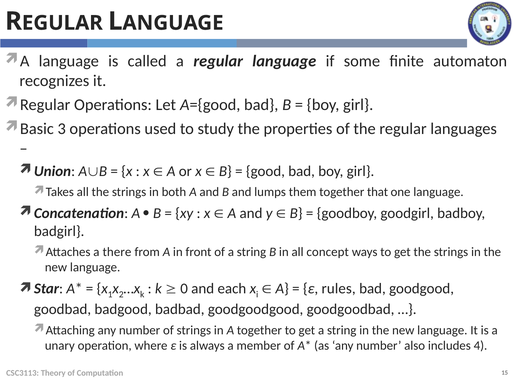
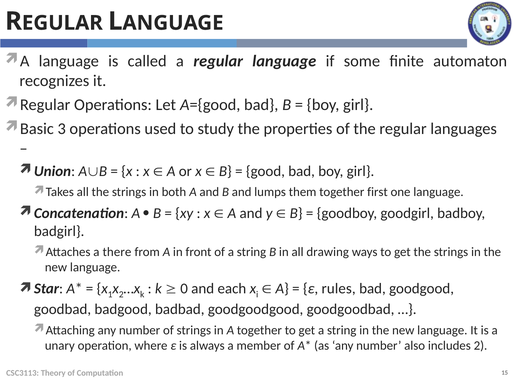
that: that -> first
concept: concept -> drawing
includes 4: 4 -> 2
